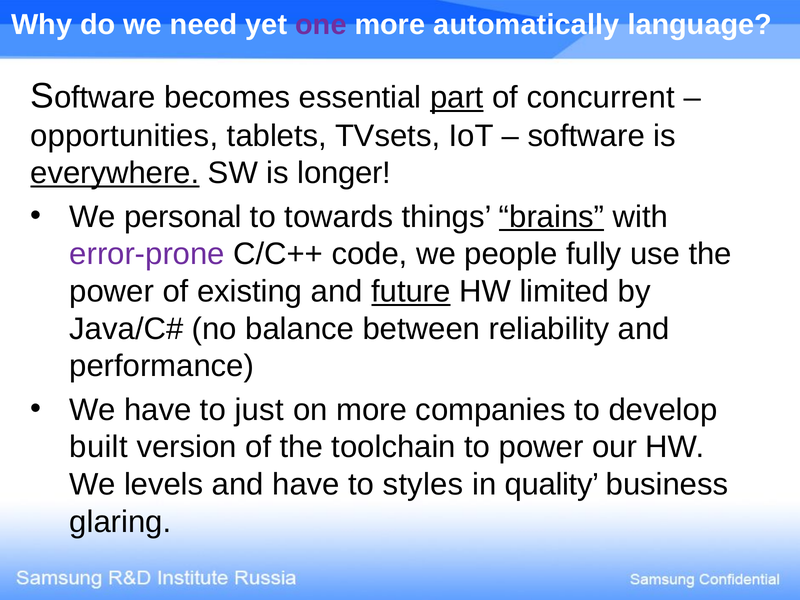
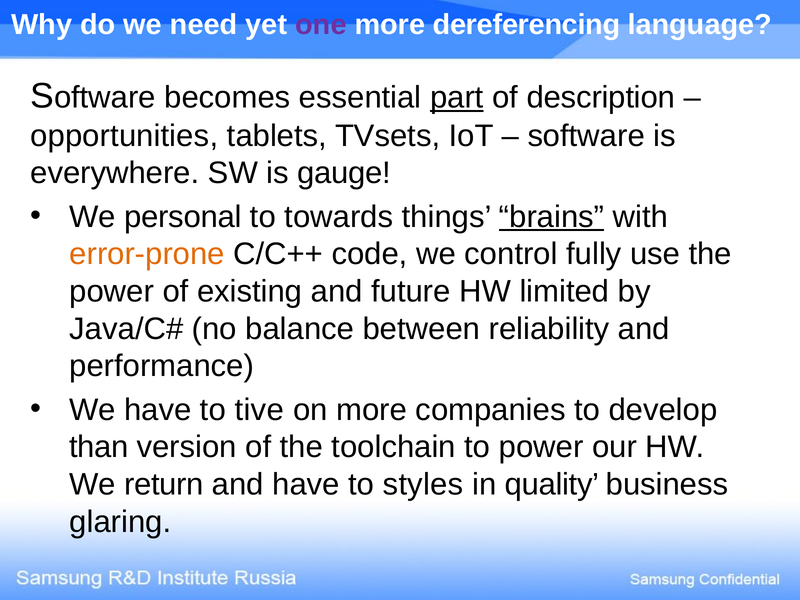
automatically: automatically -> dereferencing
concurrent: concurrent -> description
everywhere underline: present -> none
longer: longer -> gauge
error-prone colour: purple -> orange
people: people -> control
future underline: present -> none
just: just -> tive
built: built -> than
levels: levels -> return
